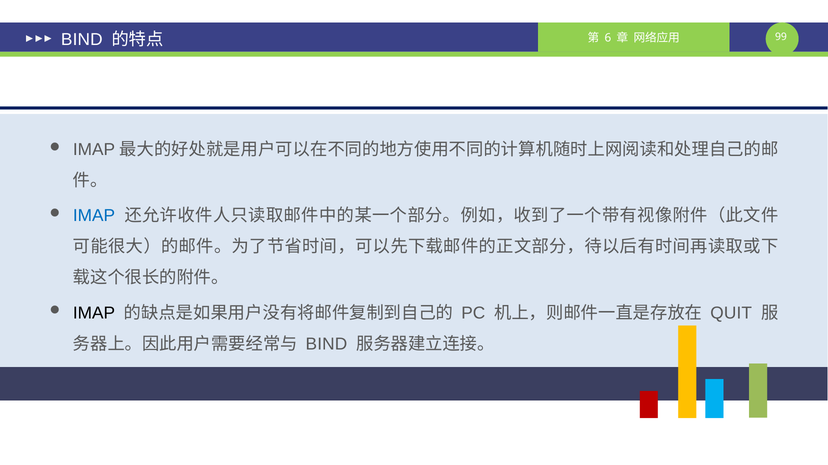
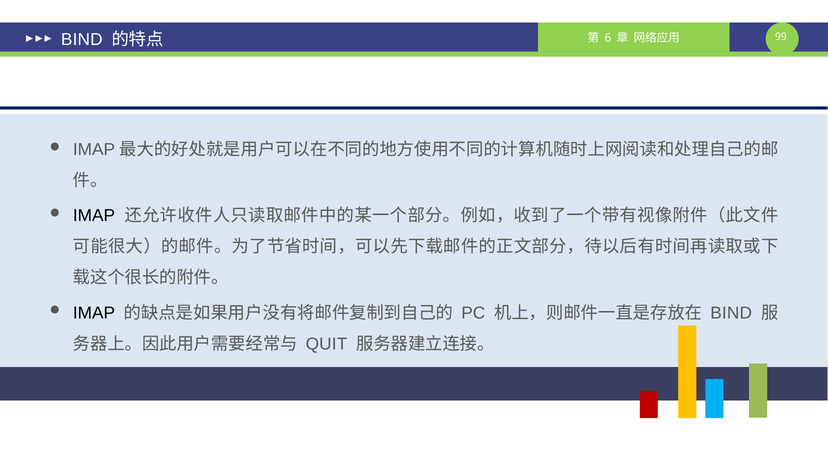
IMAP at (94, 216) colour: blue -> black
QUIT at (731, 313): QUIT -> BIND
BIND at (326, 344): BIND -> QUIT
